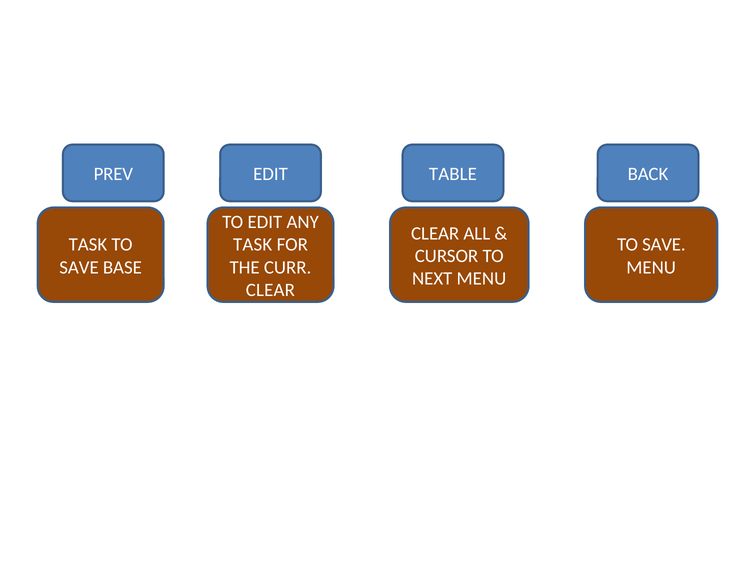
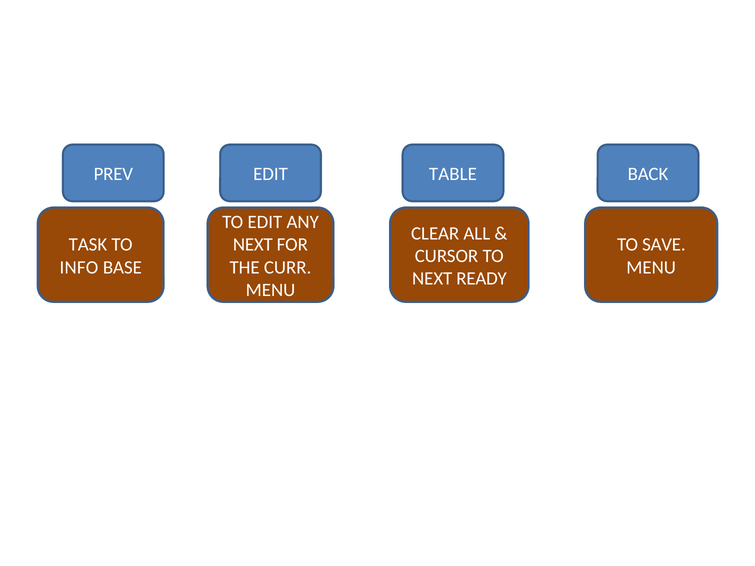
TASK at (253, 245): TASK -> NEXT
SAVE at (79, 267): SAVE -> INFO
NEXT MENU: MENU -> READY
CLEAR at (270, 290): CLEAR -> MENU
